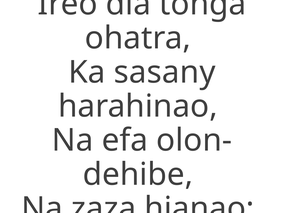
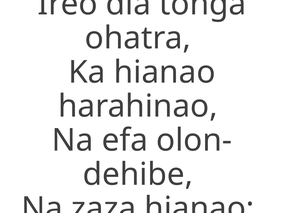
Ka sasany: sasany -> hianao
